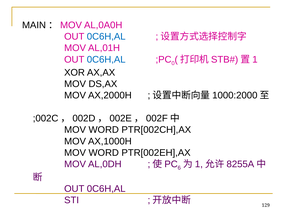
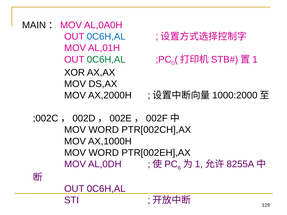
0C6H,AL at (106, 60) colour: blue -> green
